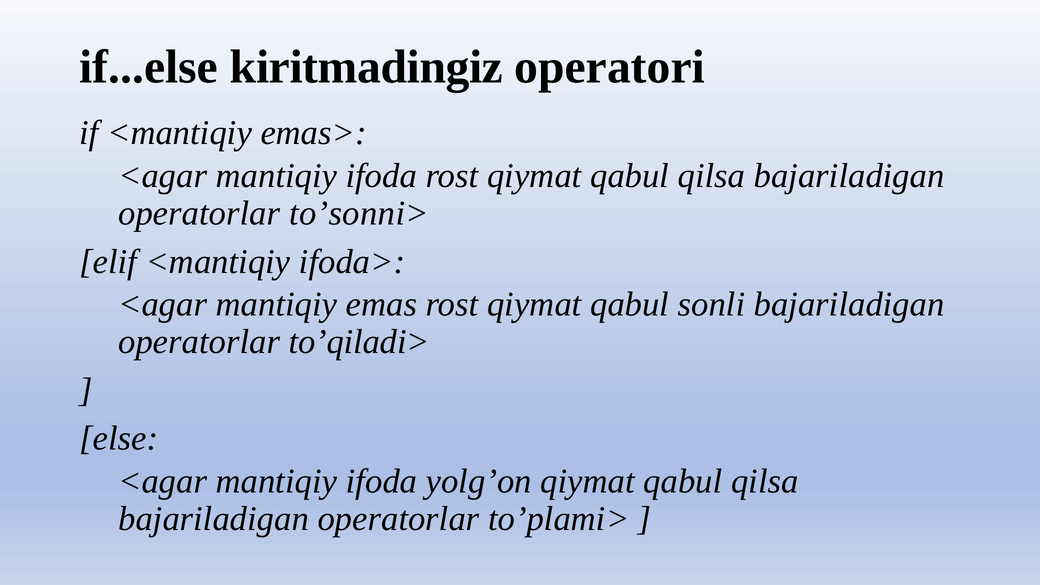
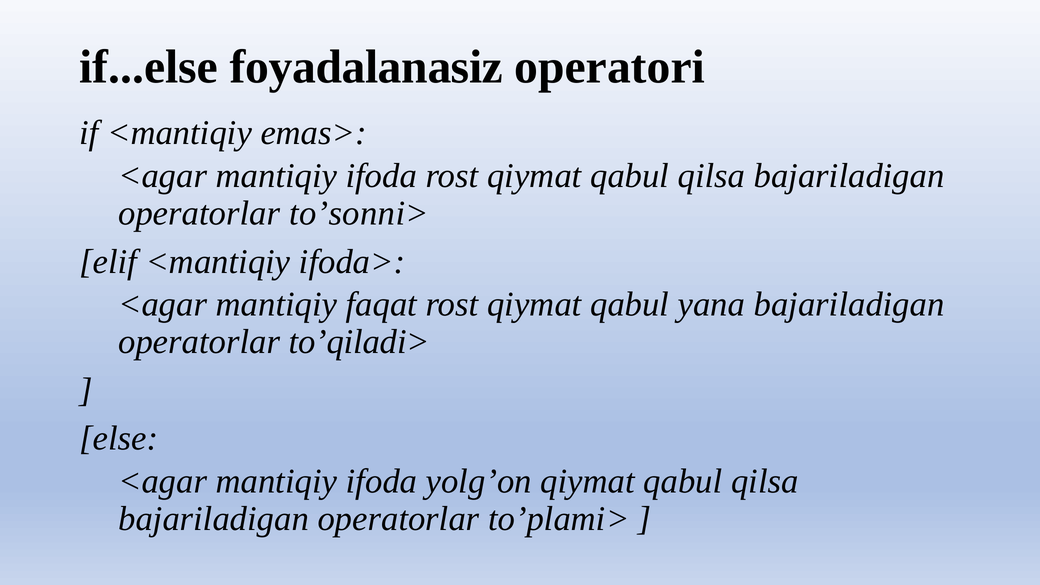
kiritmadingiz: kiritmadingiz -> foyadalanasiz
emas: emas -> faqat
sonli: sonli -> yana
